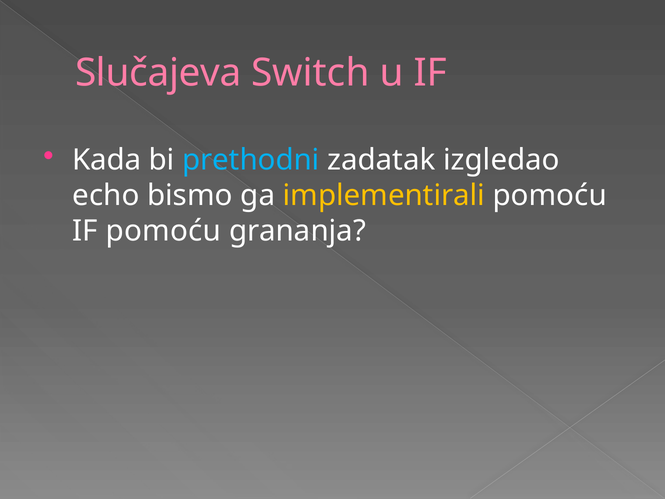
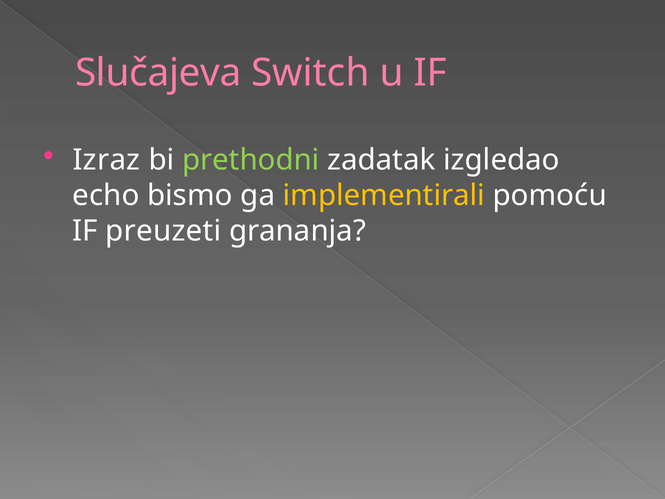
Kada: Kada -> Izraz
prethodni colour: light blue -> light green
IF pomoću: pomoću -> preuzeti
